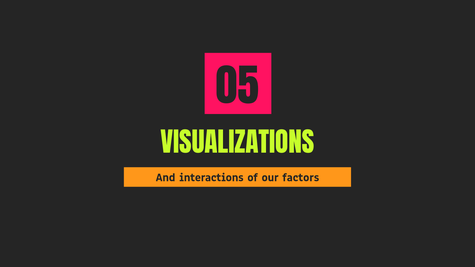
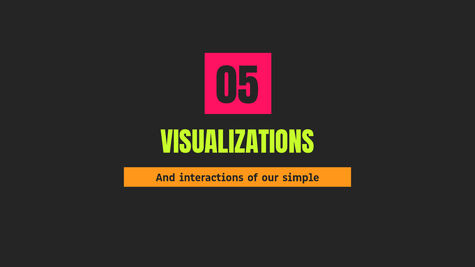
factors: factors -> simple
